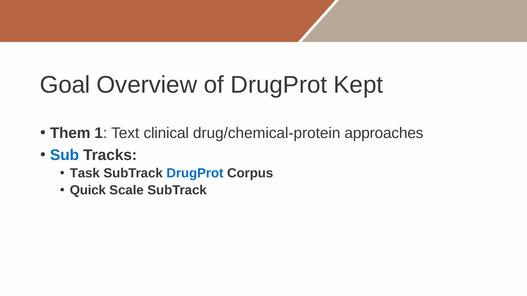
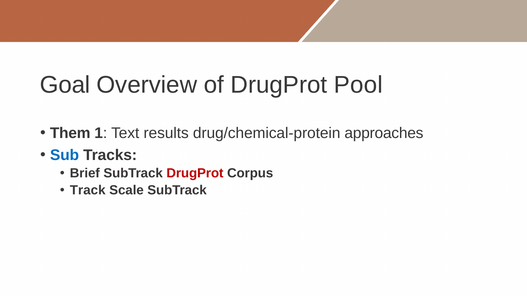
Kept: Kept -> Pool
clinical: clinical -> results
Task: Task -> Brief
DrugProt at (195, 174) colour: blue -> red
Quick: Quick -> Track
